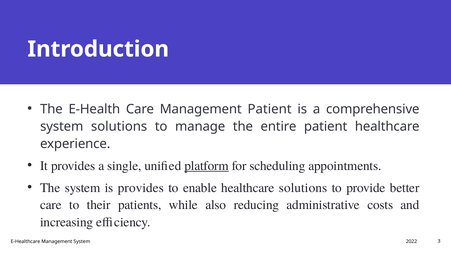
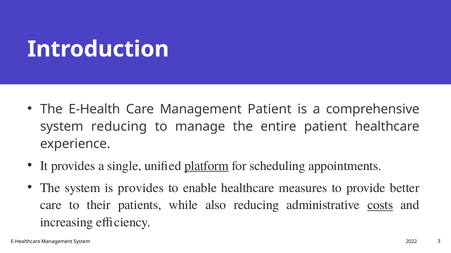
system solutions: solutions -> reducing
healthcare solutions: solutions -> measures
costs underline: none -> present
